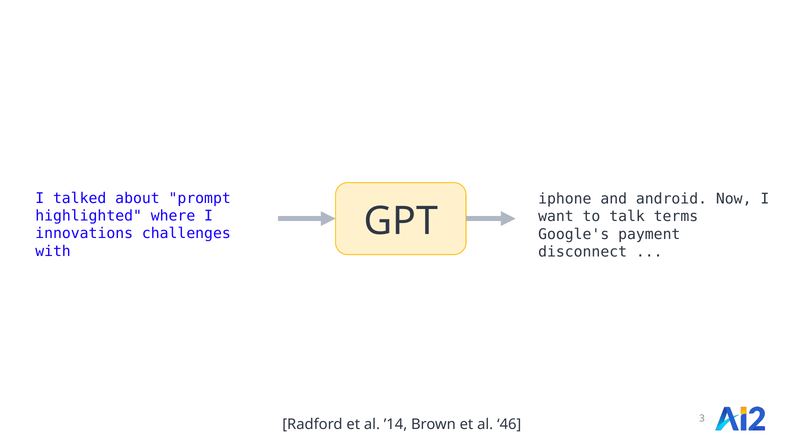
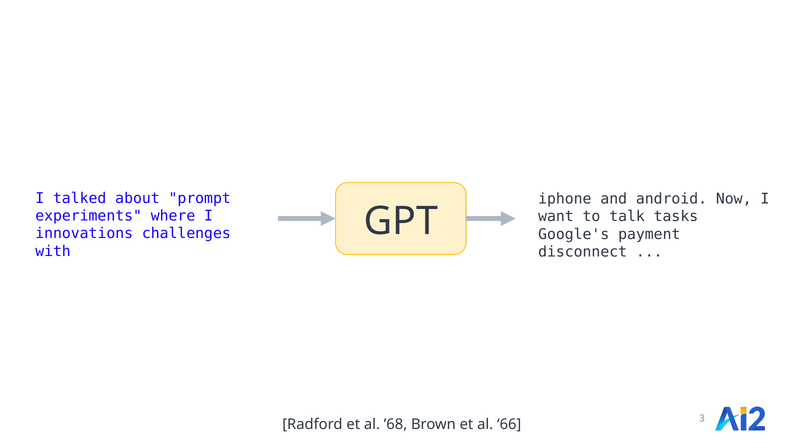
highlighted: highlighted -> experiments
terms: terms -> tasks
’14: ’14 -> ’68
46: 46 -> 66
